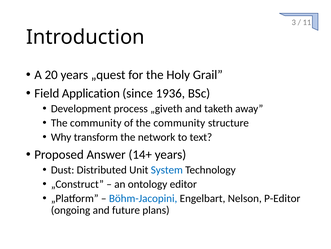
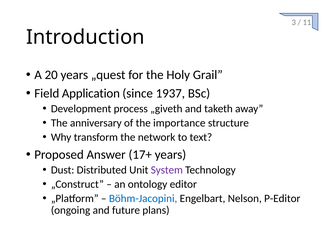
1936: 1936 -> 1937
community at (96, 122): community -> anniversary
of the community: community -> importance
14+: 14+ -> 17+
System colour: blue -> purple
